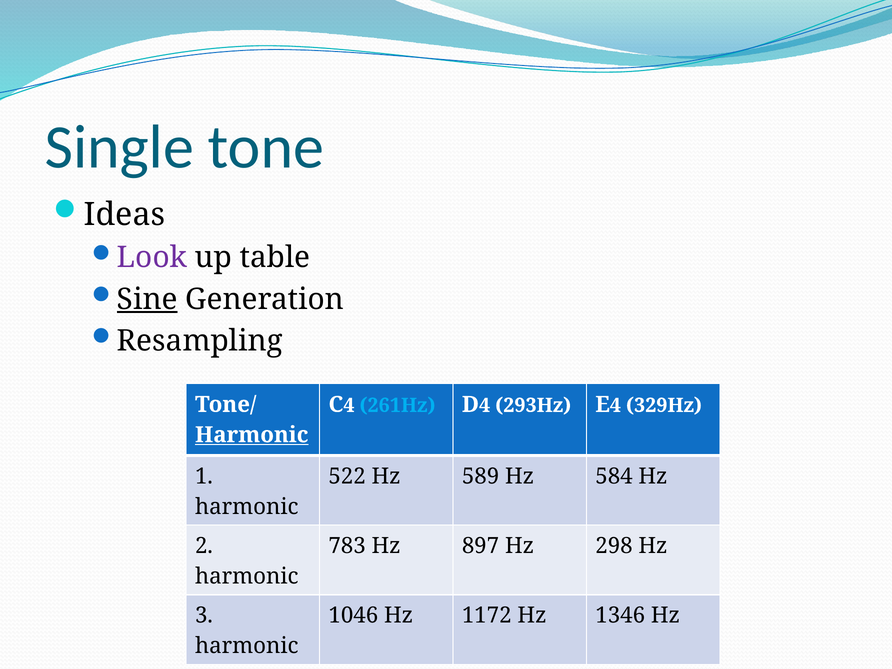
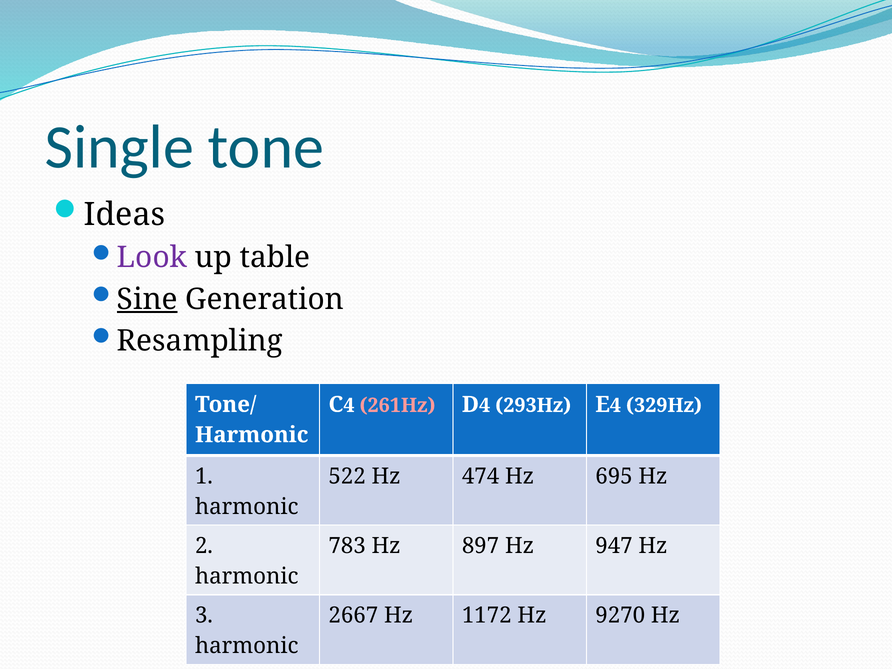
261Hz colour: light blue -> pink
Harmonic at (252, 435) underline: present -> none
589: 589 -> 474
584: 584 -> 695
298: 298 -> 947
1046: 1046 -> 2667
1346: 1346 -> 9270
